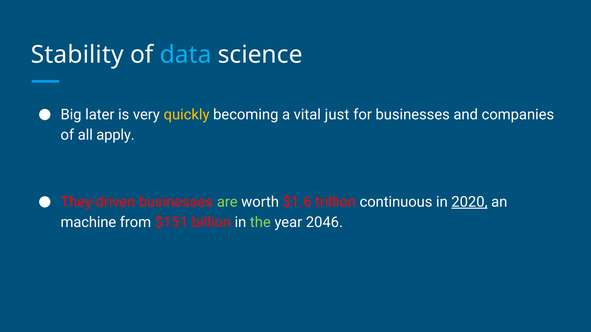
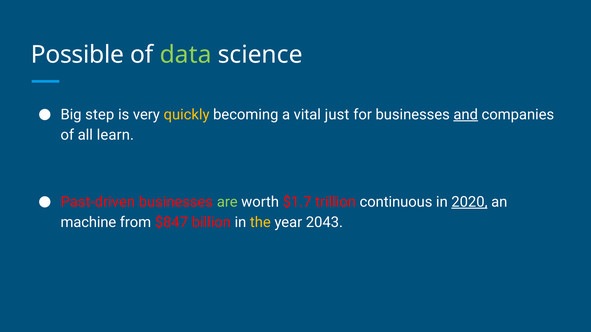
Stability: Stability -> Possible
data colour: light blue -> light green
later: later -> step
and underline: none -> present
apply: apply -> learn
They-driven: They-driven -> Past-driven
$1.6: $1.6 -> $1.7
$151: $151 -> $847
the colour: light green -> yellow
2046: 2046 -> 2043
